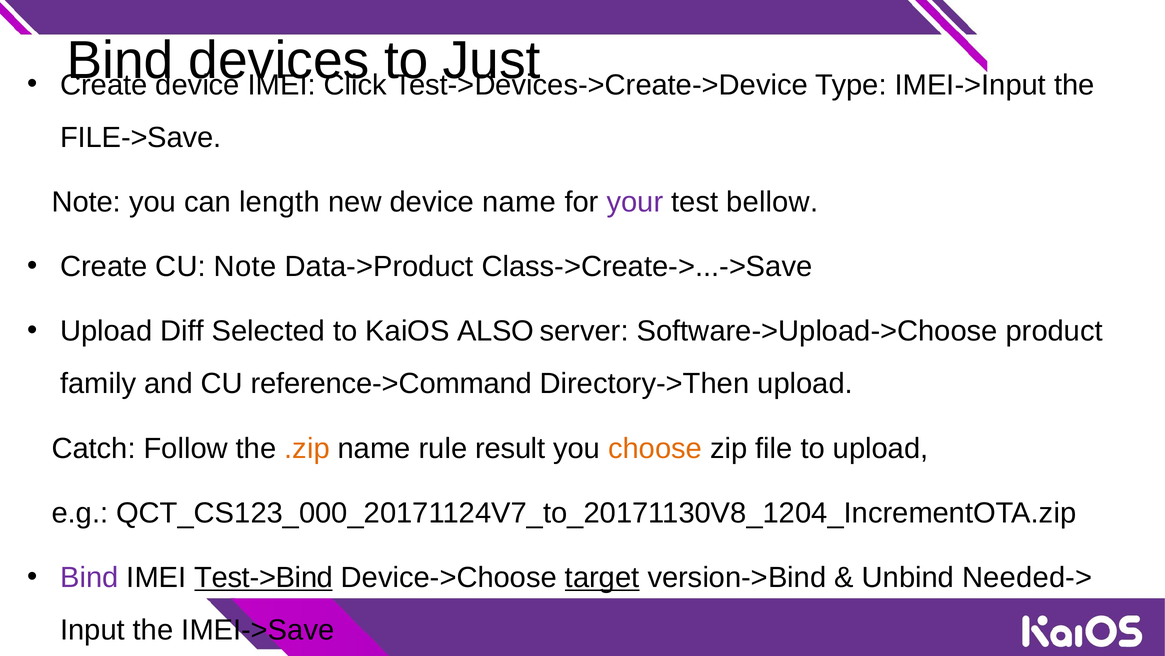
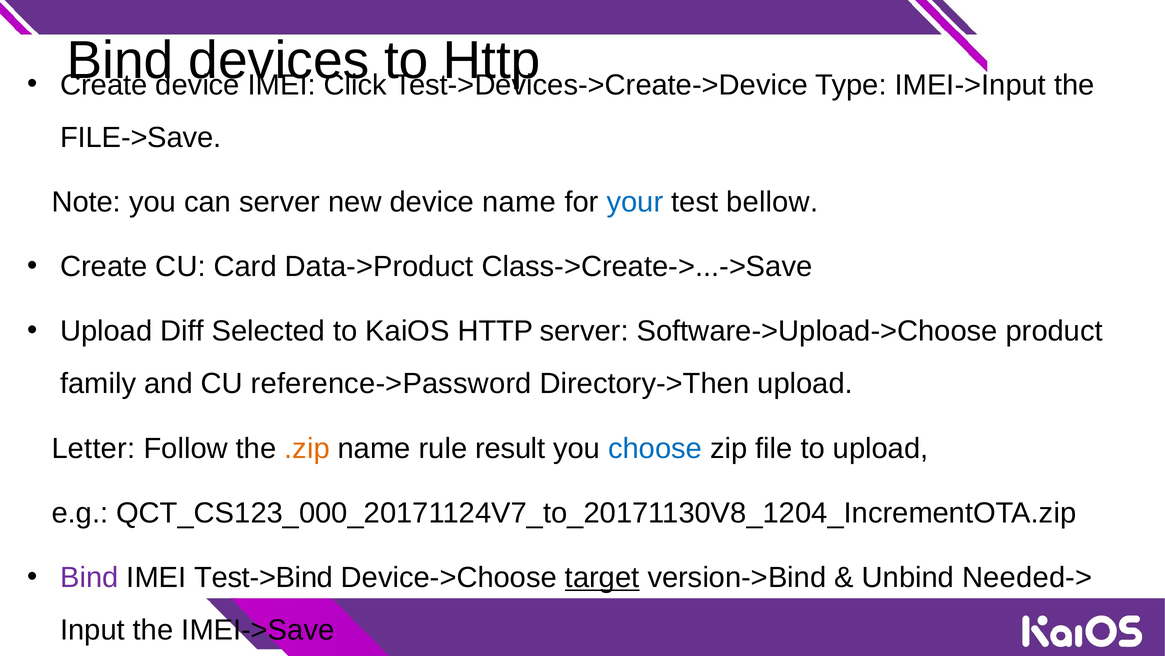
to Just: Just -> Http
can length: length -> server
your colour: purple -> blue
CU Note: Note -> Card
KaiOS ALSO: ALSO -> HTTP
reference->Command: reference->Command -> reference->Password
Catch: Catch -> Letter
choose colour: orange -> blue
Test->Bind underline: present -> none
